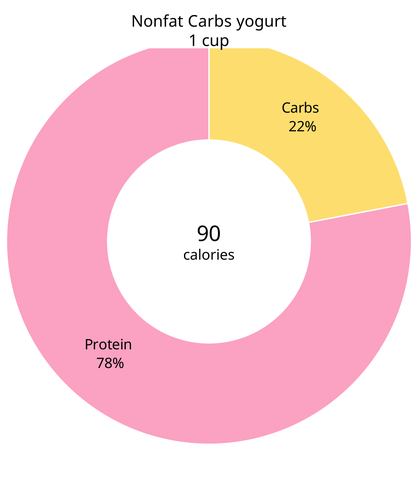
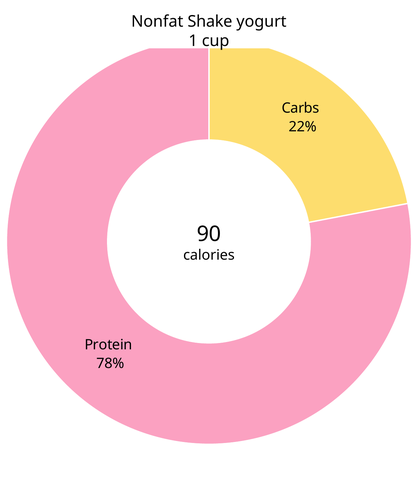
Nonfat Carbs: Carbs -> Shake
